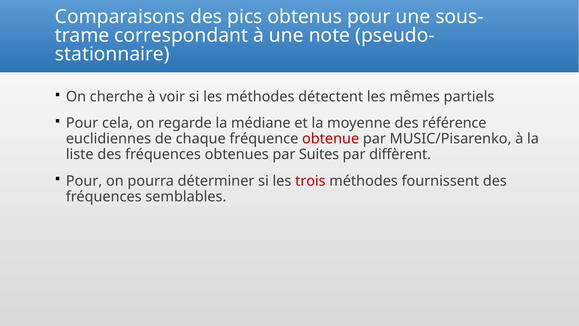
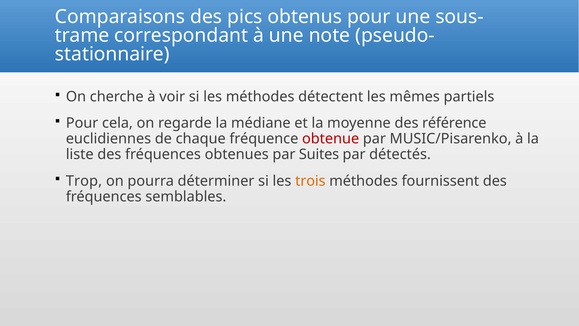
diffèrent: diffèrent -> détectés
Pour at (84, 181): Pour -> Trop
trois colour: red -> orange
